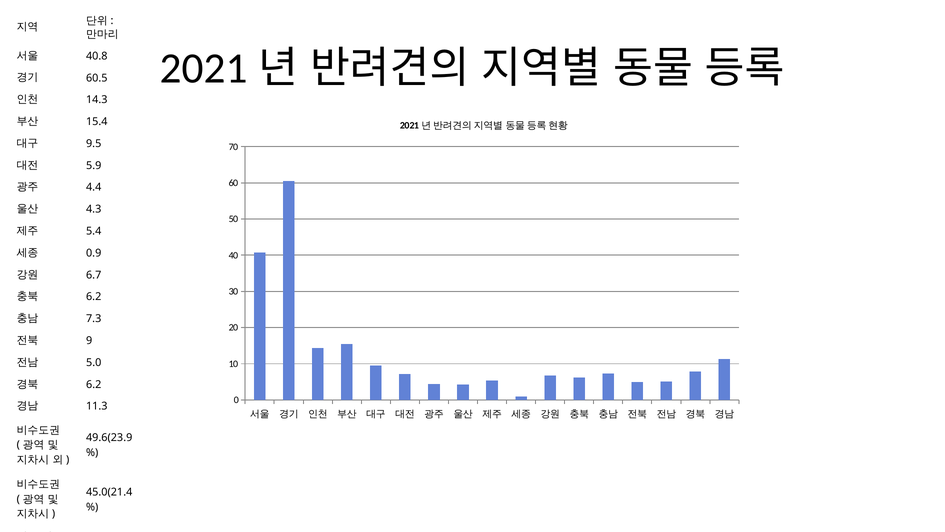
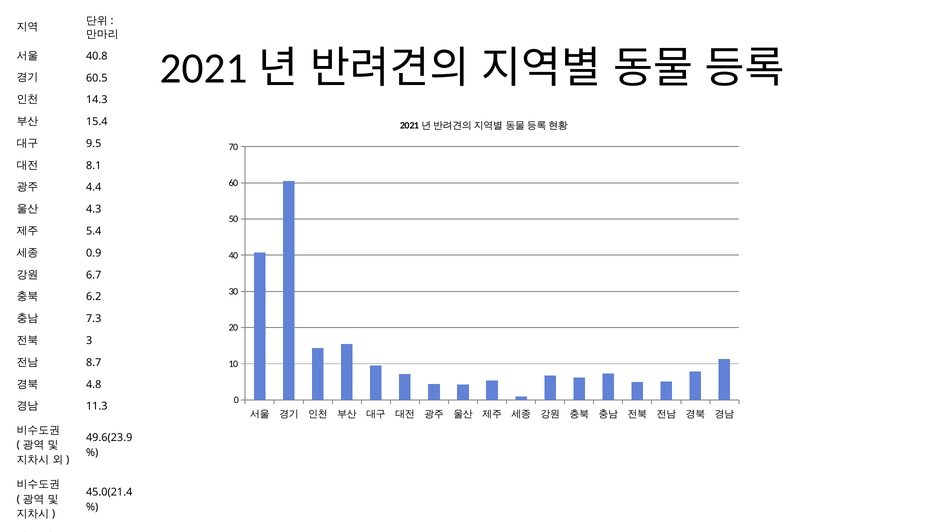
5.9: 5.9 -> 8.1
9: 9 -> 3
5.0: 5.0 -> 8.7
6.2 at (94, 384): 6.2 -> 4.8
